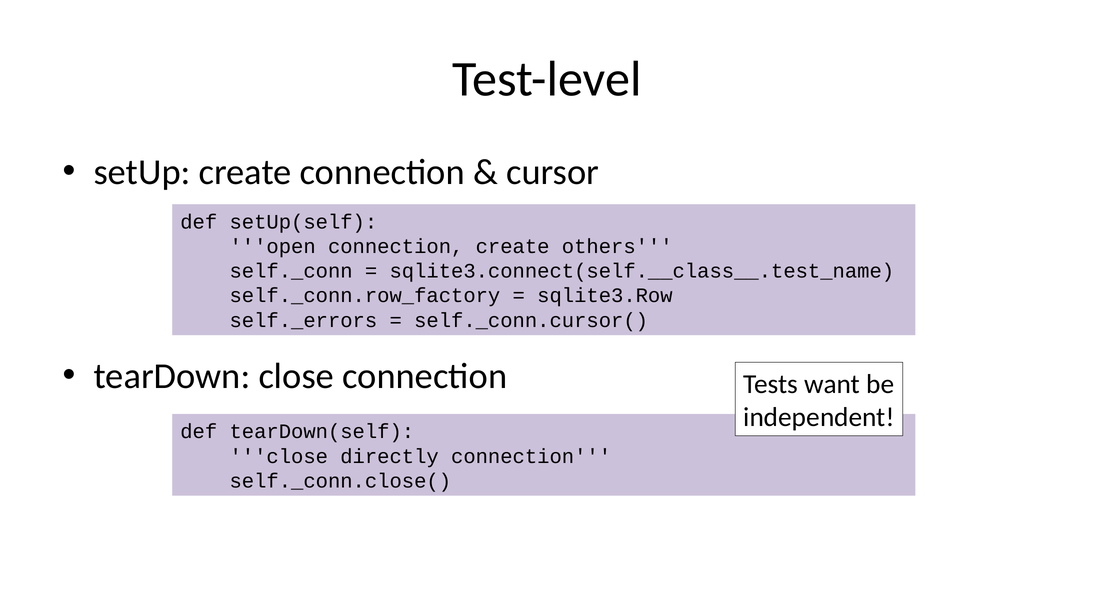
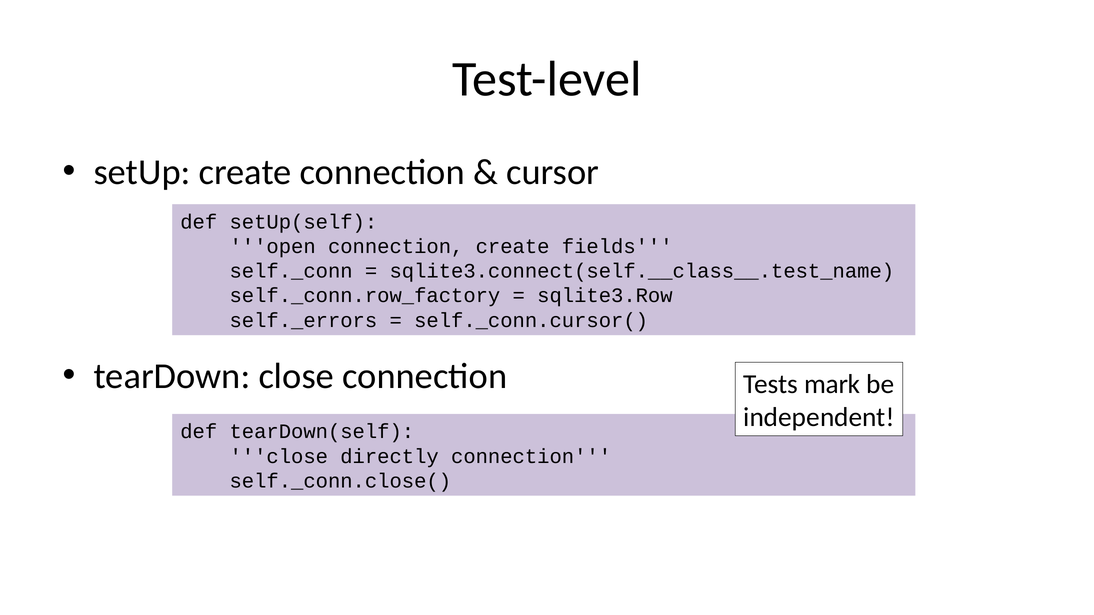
others: others -> fields
want: want -> mark
